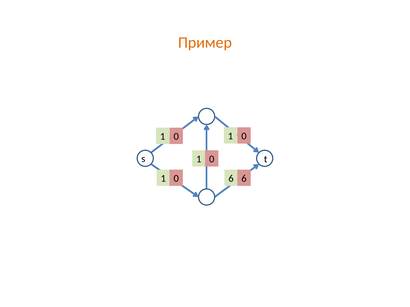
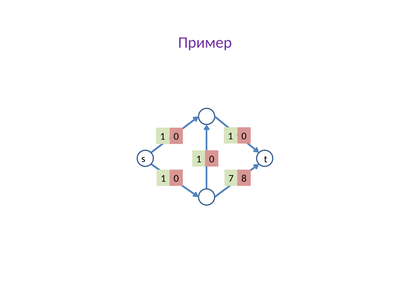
Пример colour: orange -> purple
1 6: 6 -> 7
0 6: 6 -> 8
